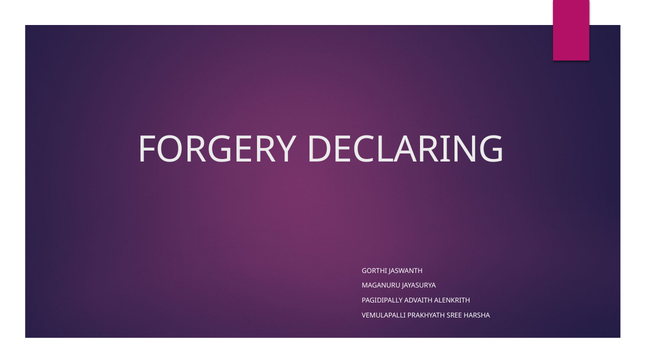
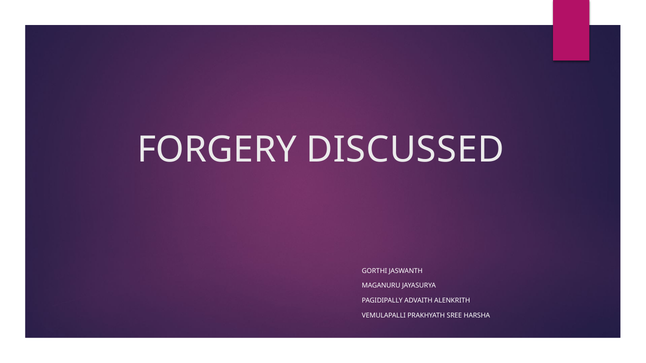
DECLARING: DECLARING -> DISCUSSED
